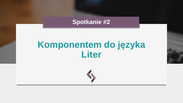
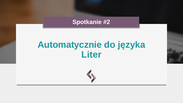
Komponentem: Komponentem -> Automatycznie
